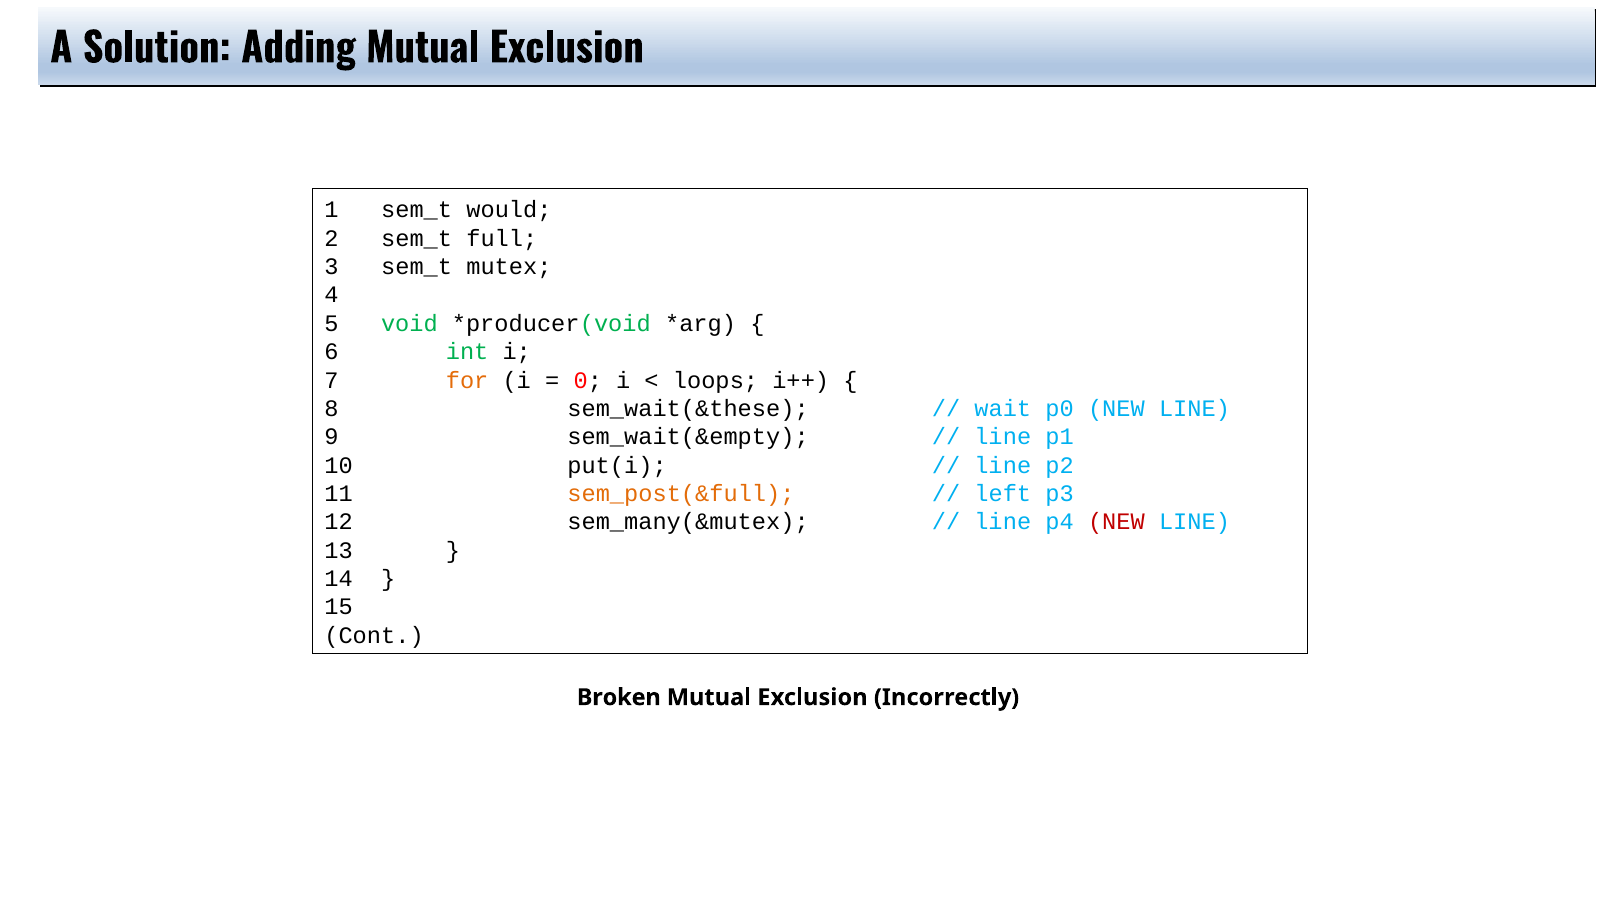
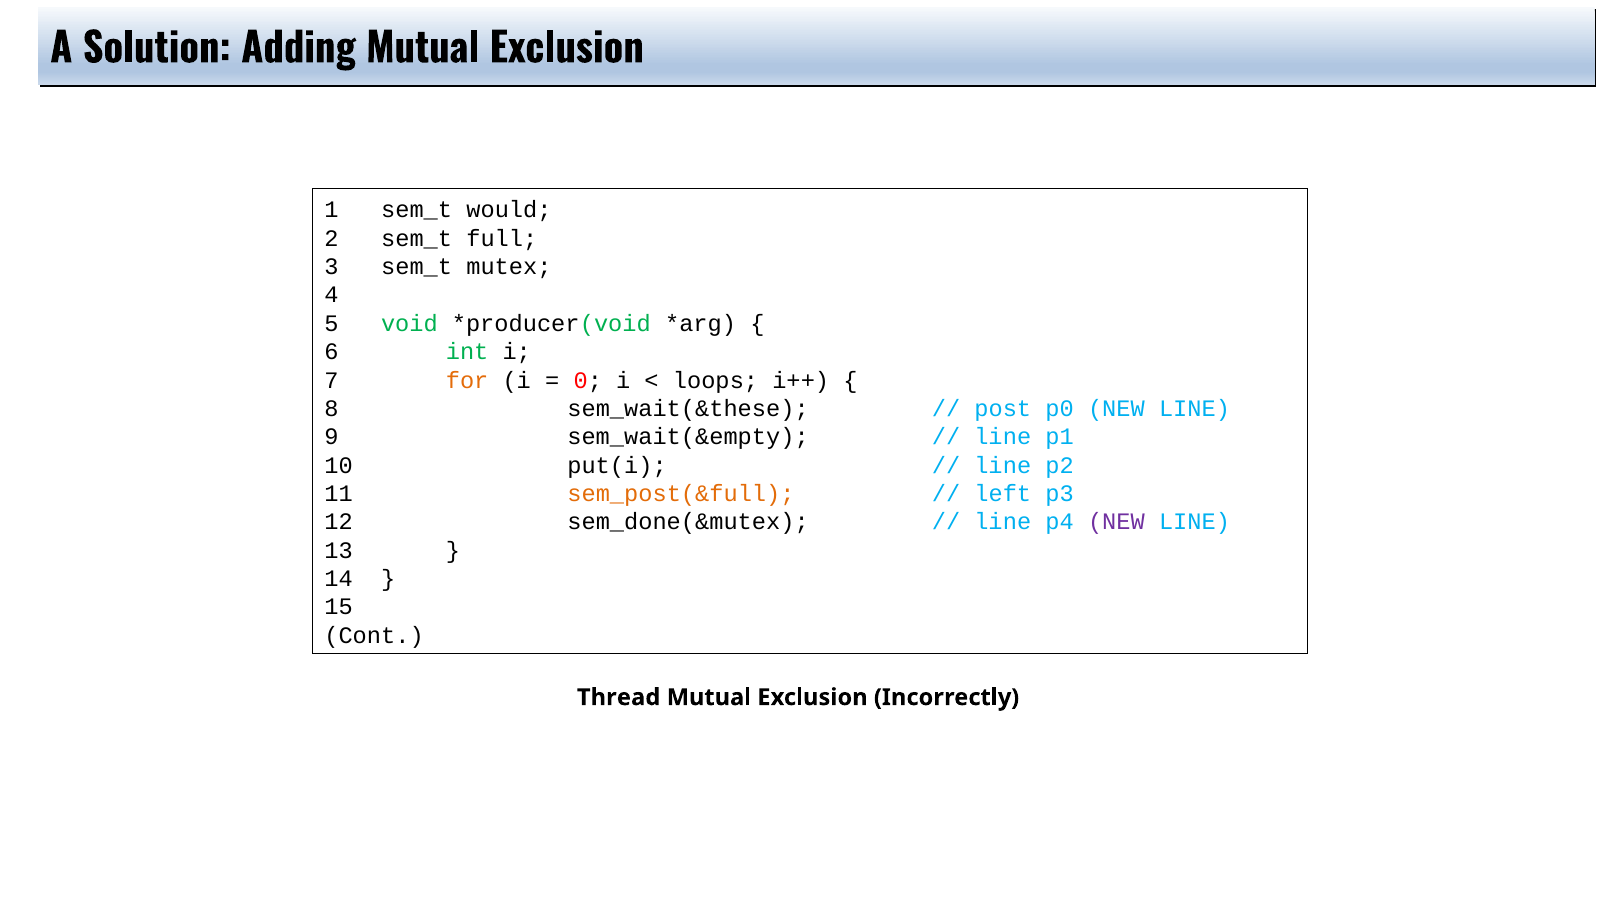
wait: wait -> post
sem_many(&mutex: sem_many(&mutex -> sem_done(&mutex
NEW at (1116, 522) colour: red -> purple
Broken: Broken -> Thread
